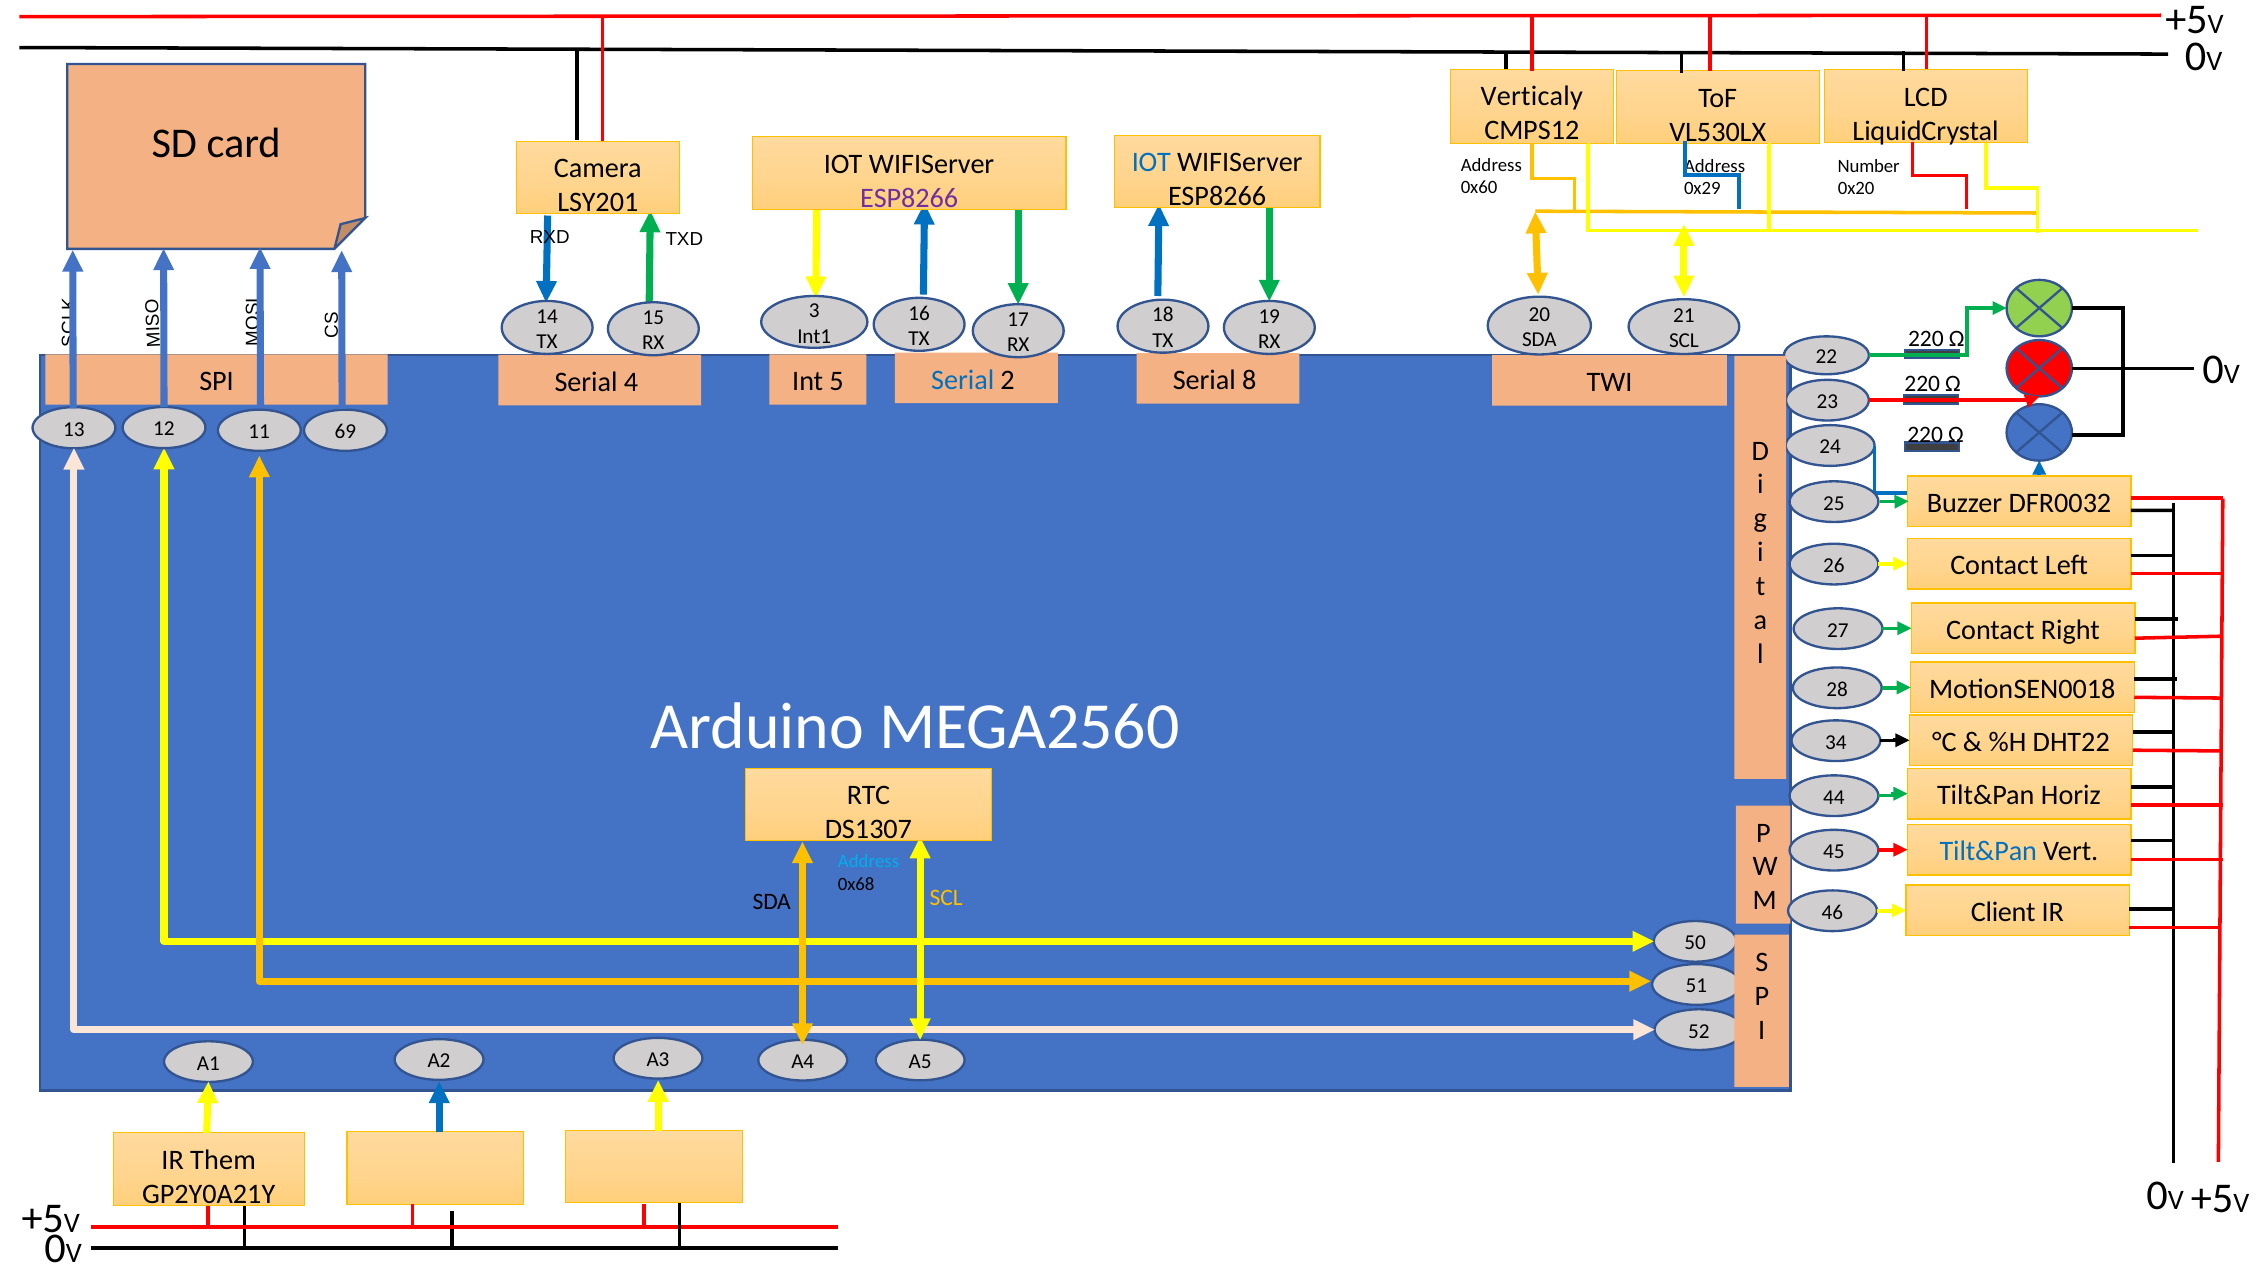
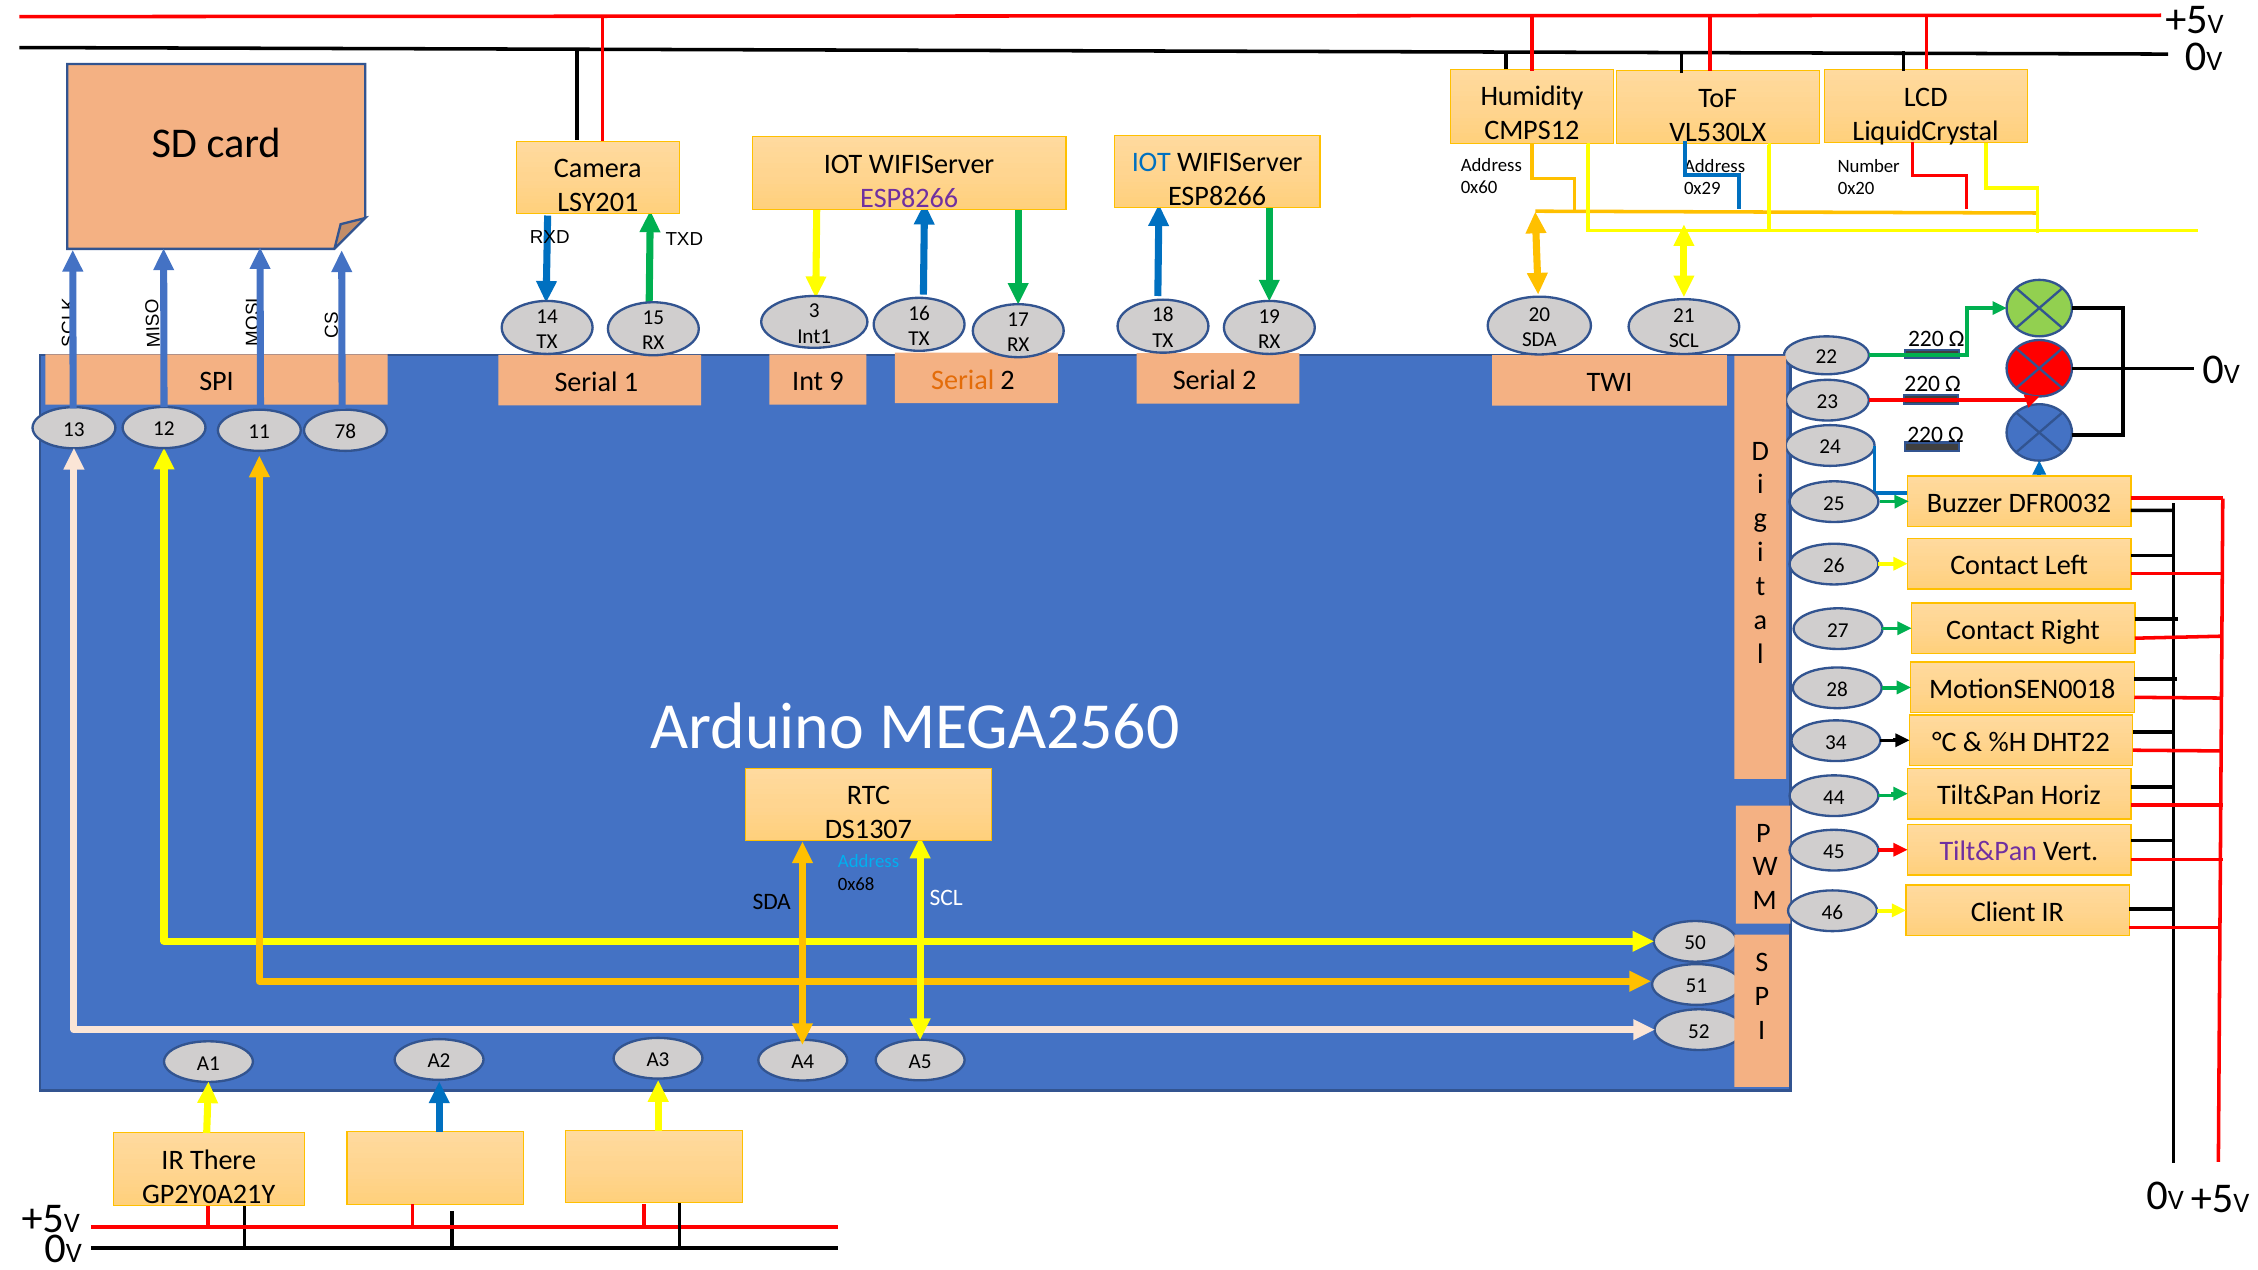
Verticaly: Verticaly -> Humidity
Serial at (963, 380) colour: blue -> orange
8 at (1249, 380): 8 -> 2
5: 5 -> 9
4: 4 -> 1
69: 69 -> 78
Tilt&Pan at (1988, 852) colour: blue -> purple
SCL at (946, 898) colour: yellow -> white
Them: Them -> There
